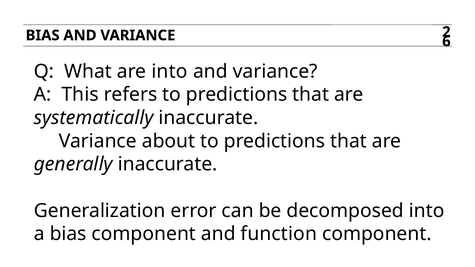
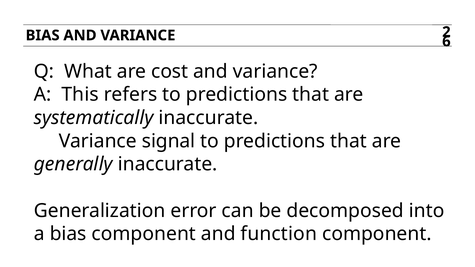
are into: into -> cost
about: about -> signal
